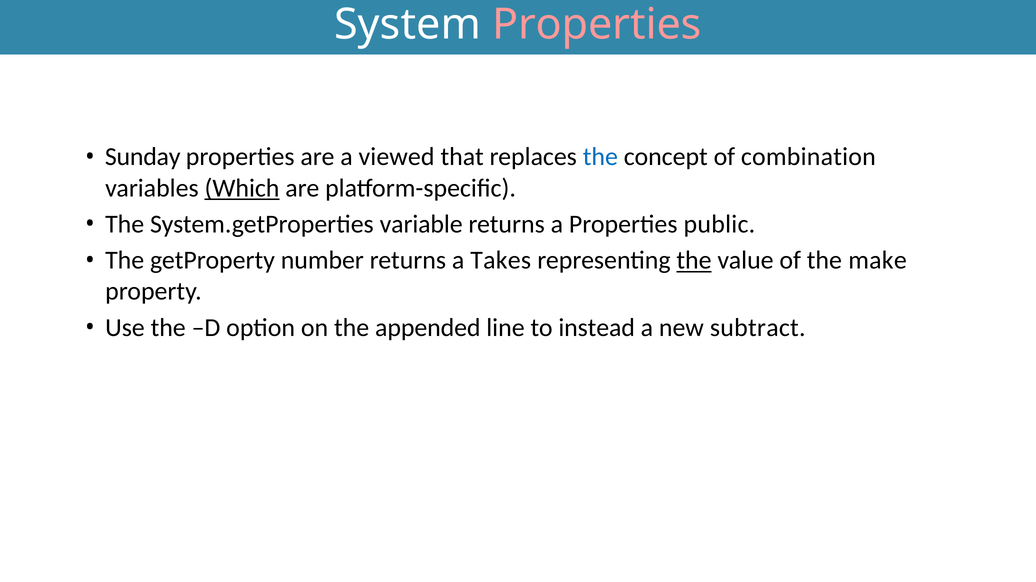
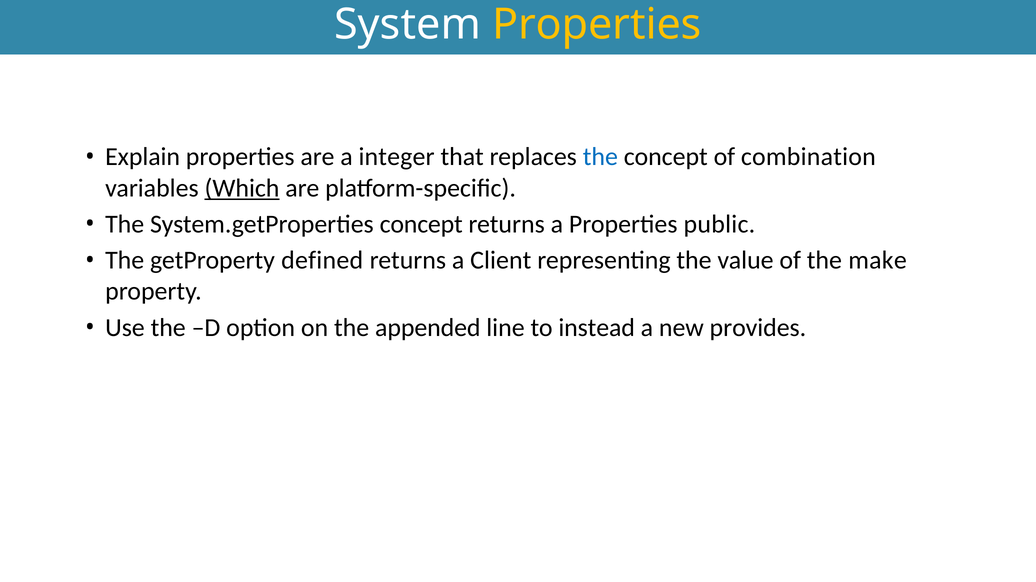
Properties at (597, 24) colour: pink -> yellow
Sunday: Sunday -> Explain
viewed: viewed -> integer
System.getProperties variable: variable -> concept
number: number -> defined
Takes: Takes -> Client
the at (694, 261) underline: present -> none
subtract: subtract -> provides
